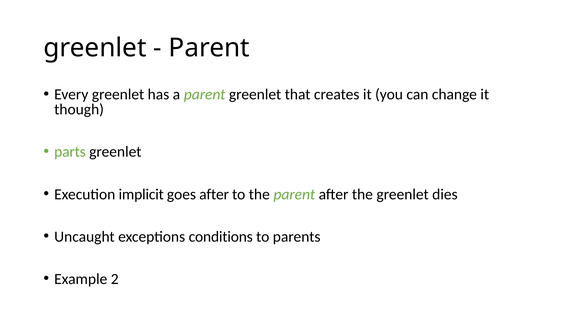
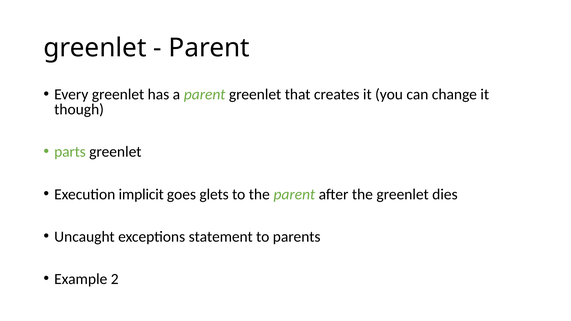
goes after: after -> glets
conditions: conditions -> statement
